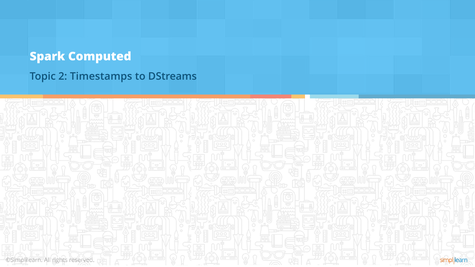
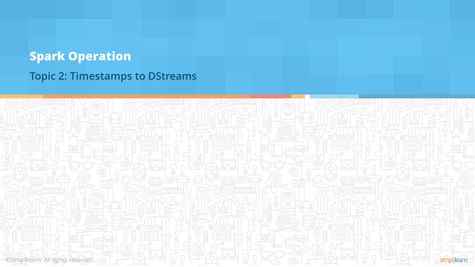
Computed: Computed -> Operation
